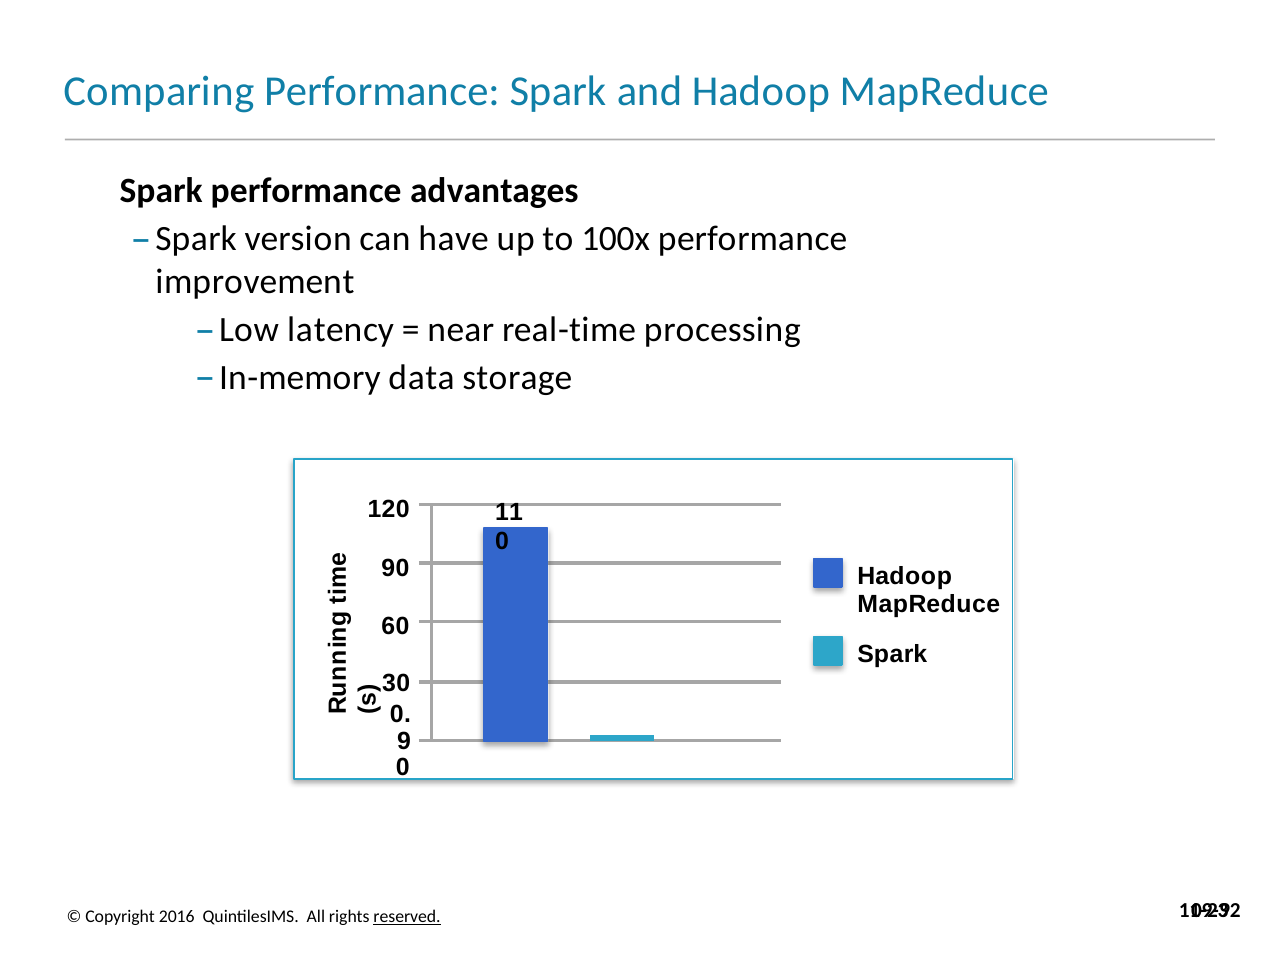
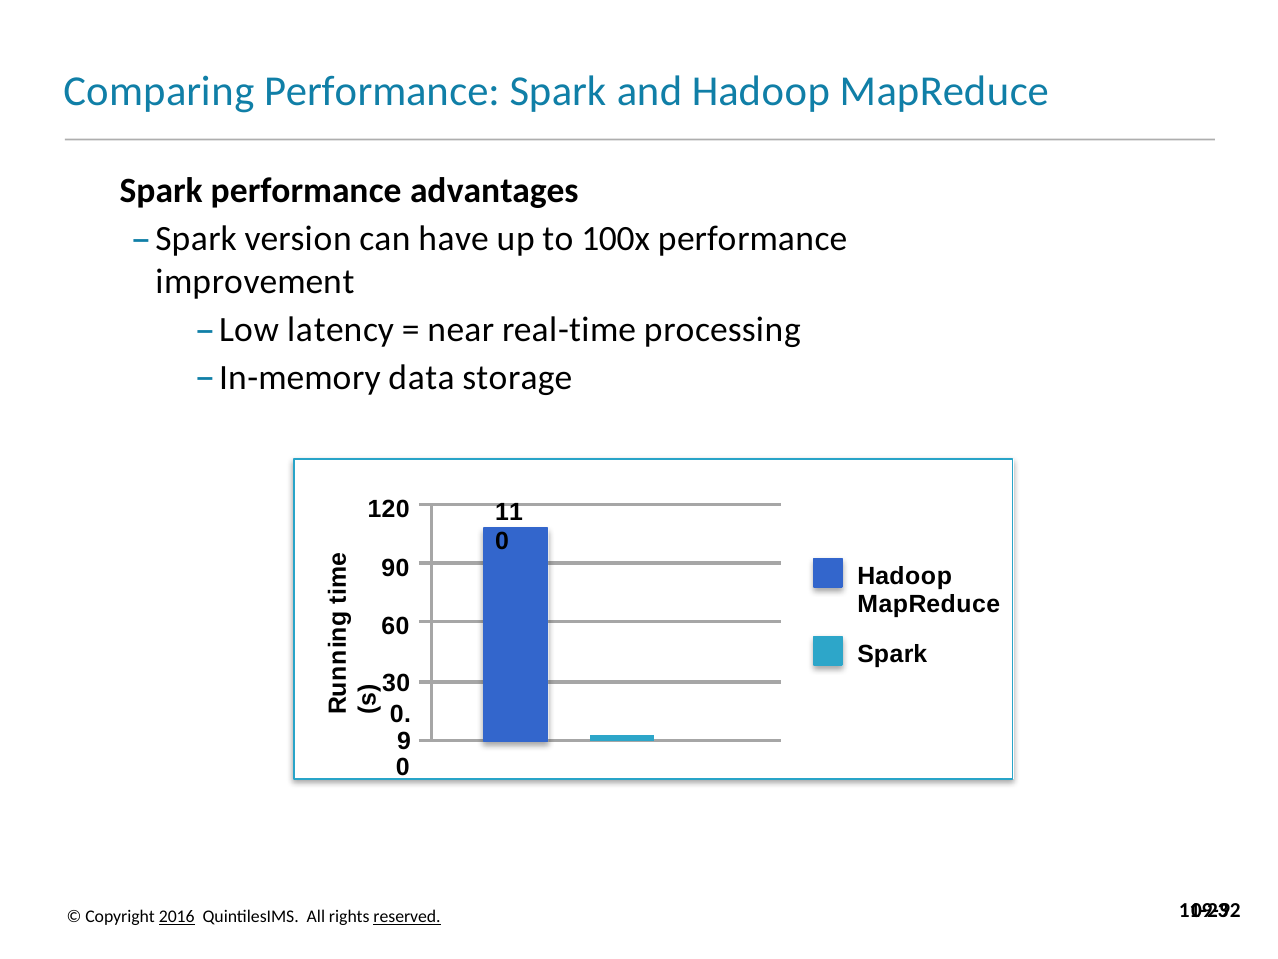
2016 underline: none -> present
